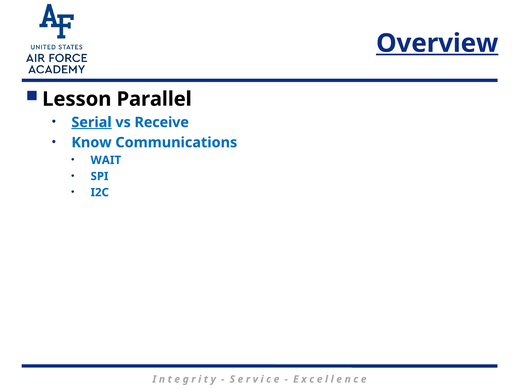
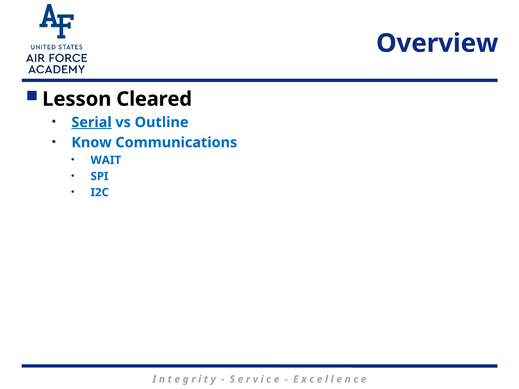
Overview underline: present -> none
Parallel: Parallel -> Cleared
Receive: Receive -> Outline
